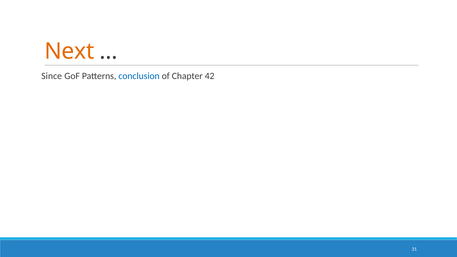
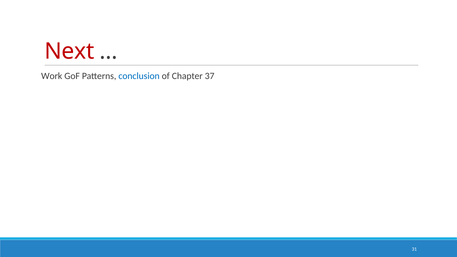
Next colour: orange -> red
Since: Since -> Work
42: 42 -> 37
